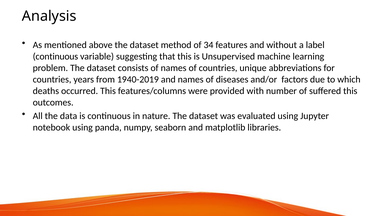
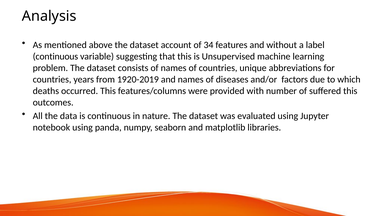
method: method -> account
1940-2019: 1940-2019 -> 1920-2019
